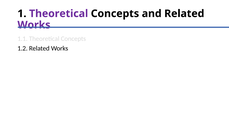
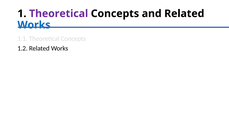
Works at (34, 25) colour: purple -> blue
